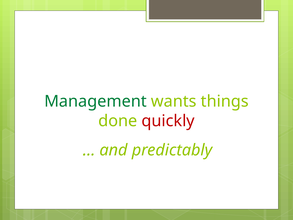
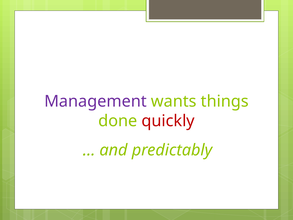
Management colour: green -> purple
